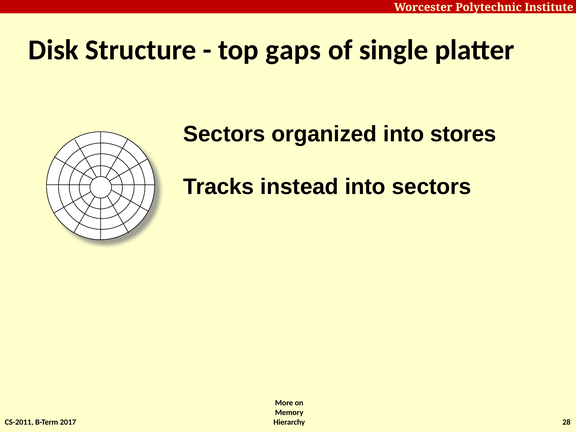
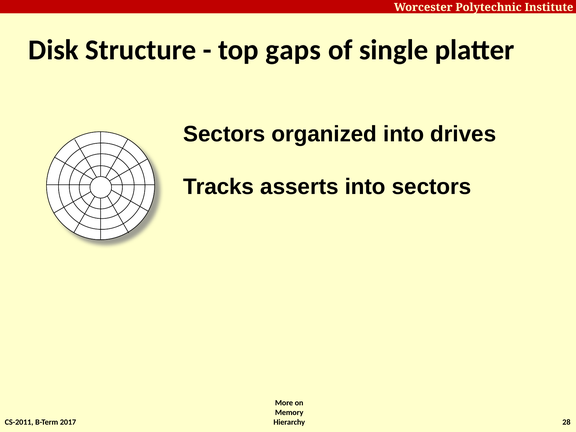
stores: stores -> drives
instead: instead -> asserts
